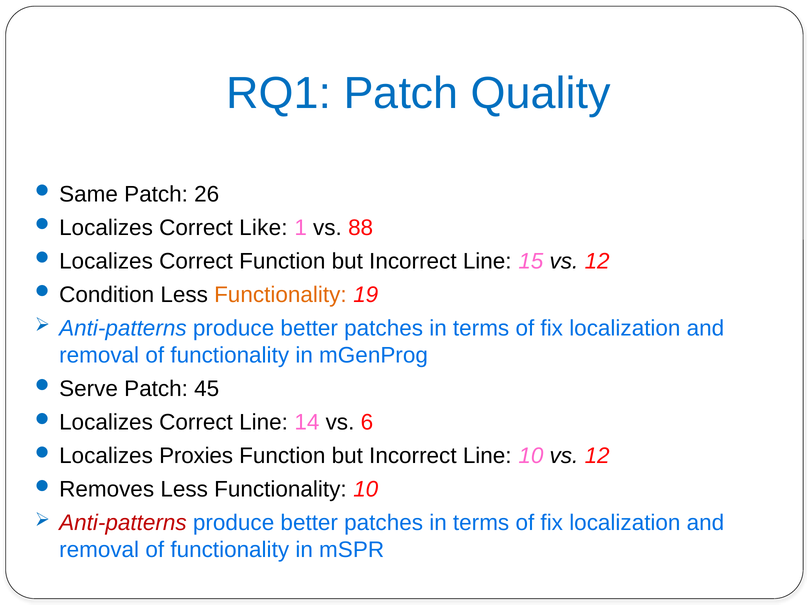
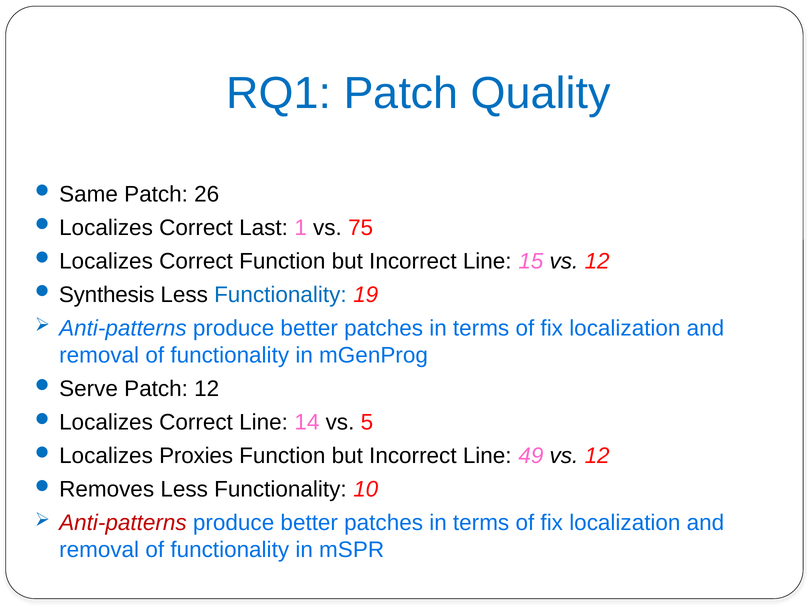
Like: Like -> Last
88: 88 -> 75
Condition: Condition -> Synthesis
Functionality at (280, 295) colour: orange -> blue
Patch 45: 45 -> 12
6: 6 -> 5
Line 10: 10 -> 49
